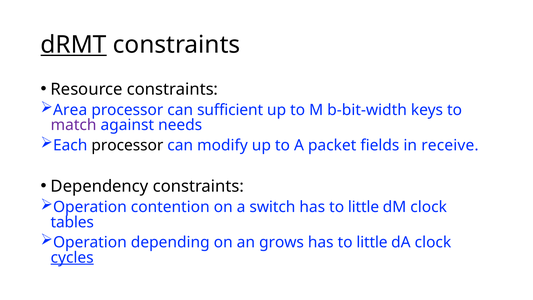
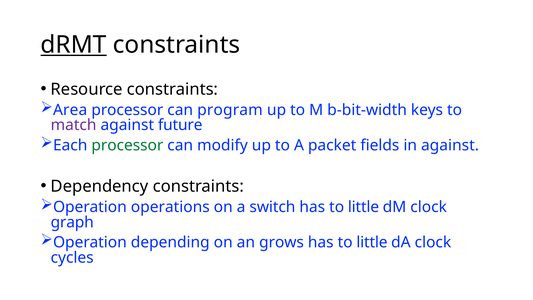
sufficient: sufficient -> program
needs: needs -> future
processor at (127, 145) colour: black -> green
in receive: receive -> against
contention: contention -> operations
tables: tables -> graph
cycles underline: present -> none
